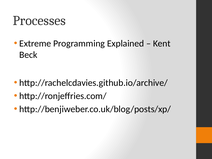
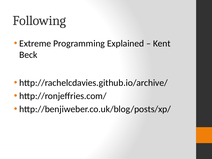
Processes: Processes -> Following
